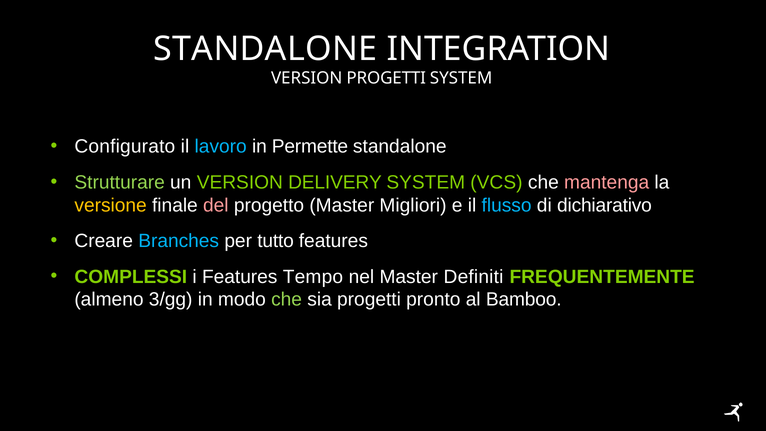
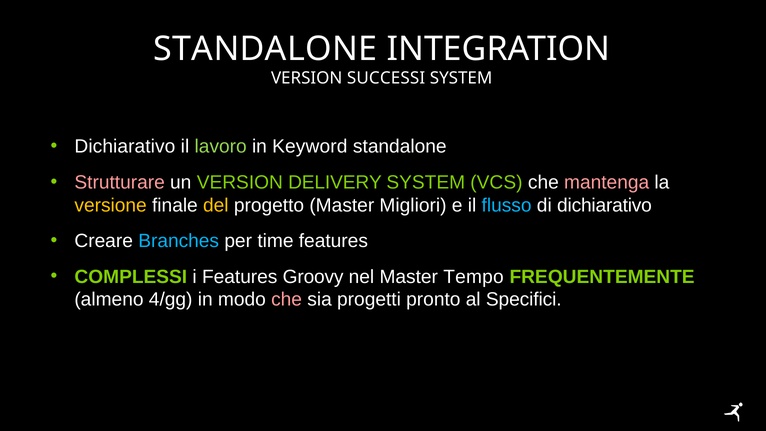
VERSION PROGETTI: PROGETTI -> SUCCESSI
Configurato at (125, 146): Configurato -> Dichiarativo
lavoro colour: light blue -> light green
Permette: Permette -> Keyword
Strutturare colour: light green -> pink
del colour: pink -> yellow
tutto: tutto -> time
Tempo: Tempo -> Groovy
Definiti: Definiti -> Tempo
3/gg: 3/gg -> 4/gg
che at (287, 300) colour: light green -> pink
Bamboo: Bamboo -> Specifici
